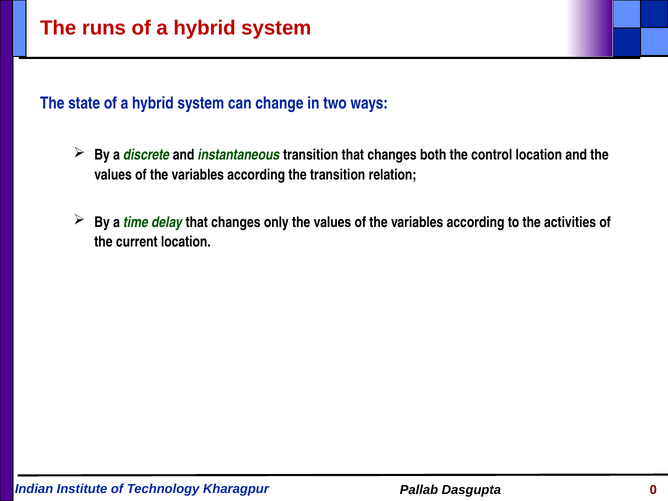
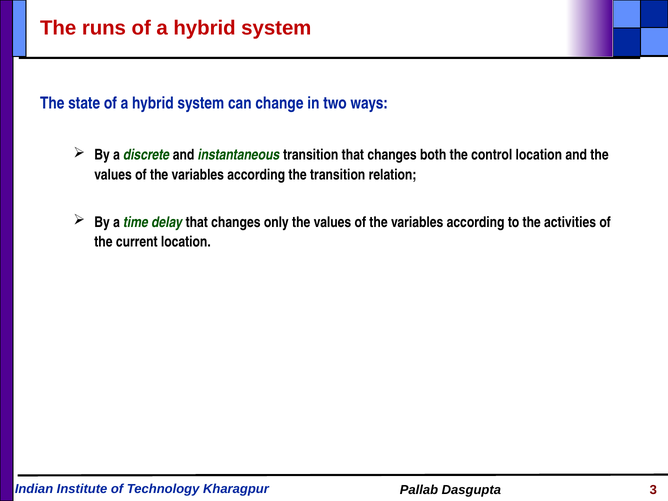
0: 0 -> 3
